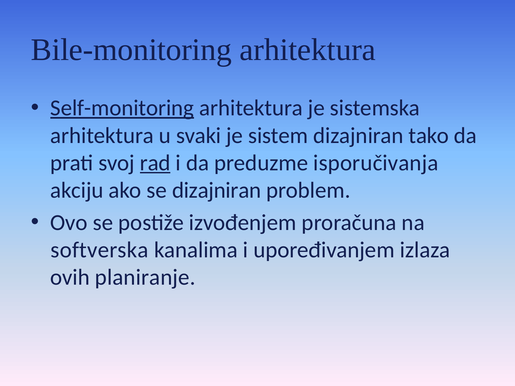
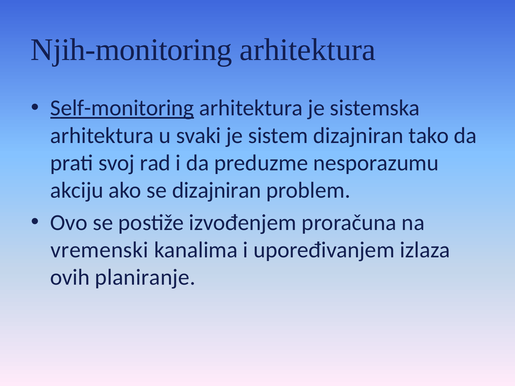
Bile-monitoring: Bile-monitoring -> Njih-monitoring
rad underline: present -> none
isporučivanja: isporučivanja -> nesporazumu
softverska: softverska -> vremenski
